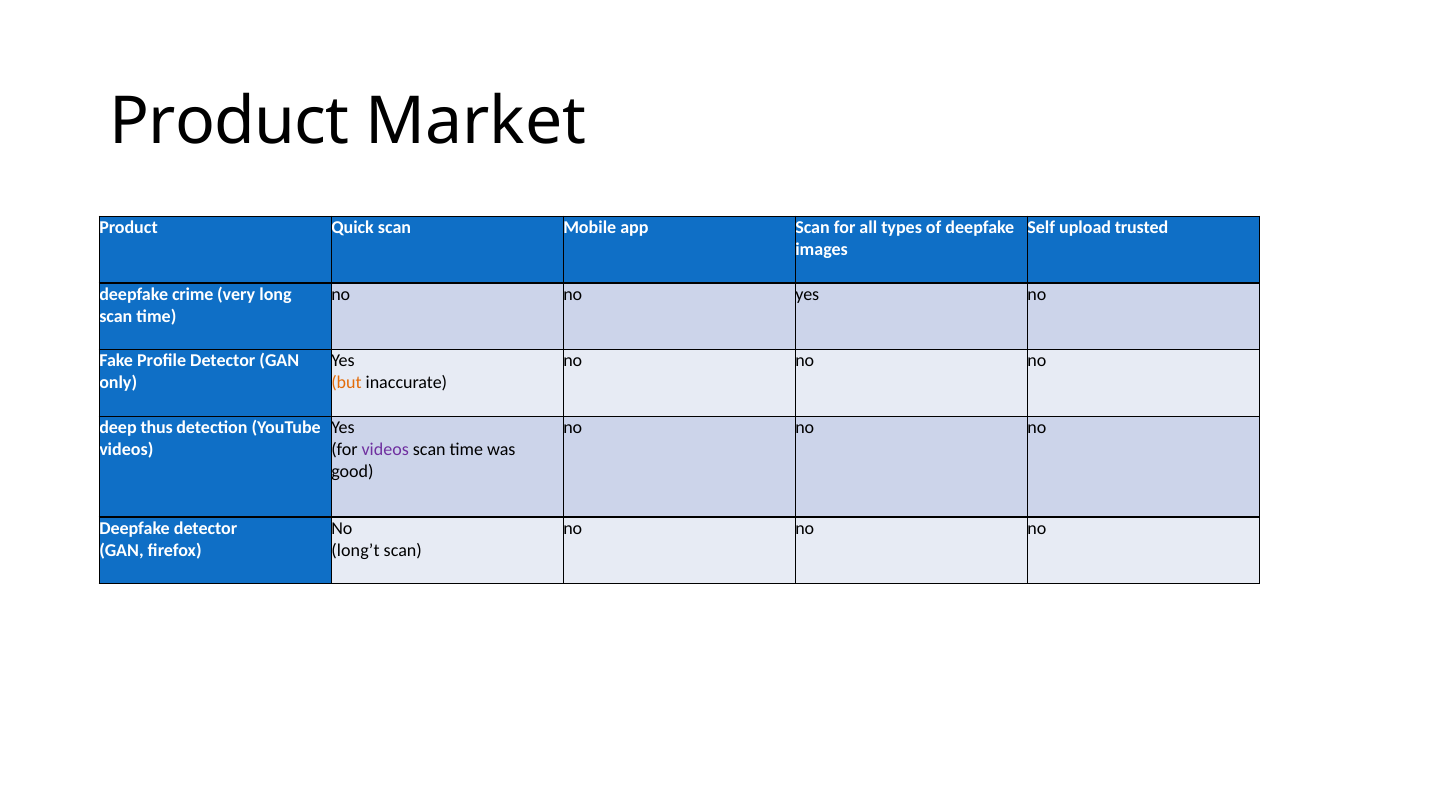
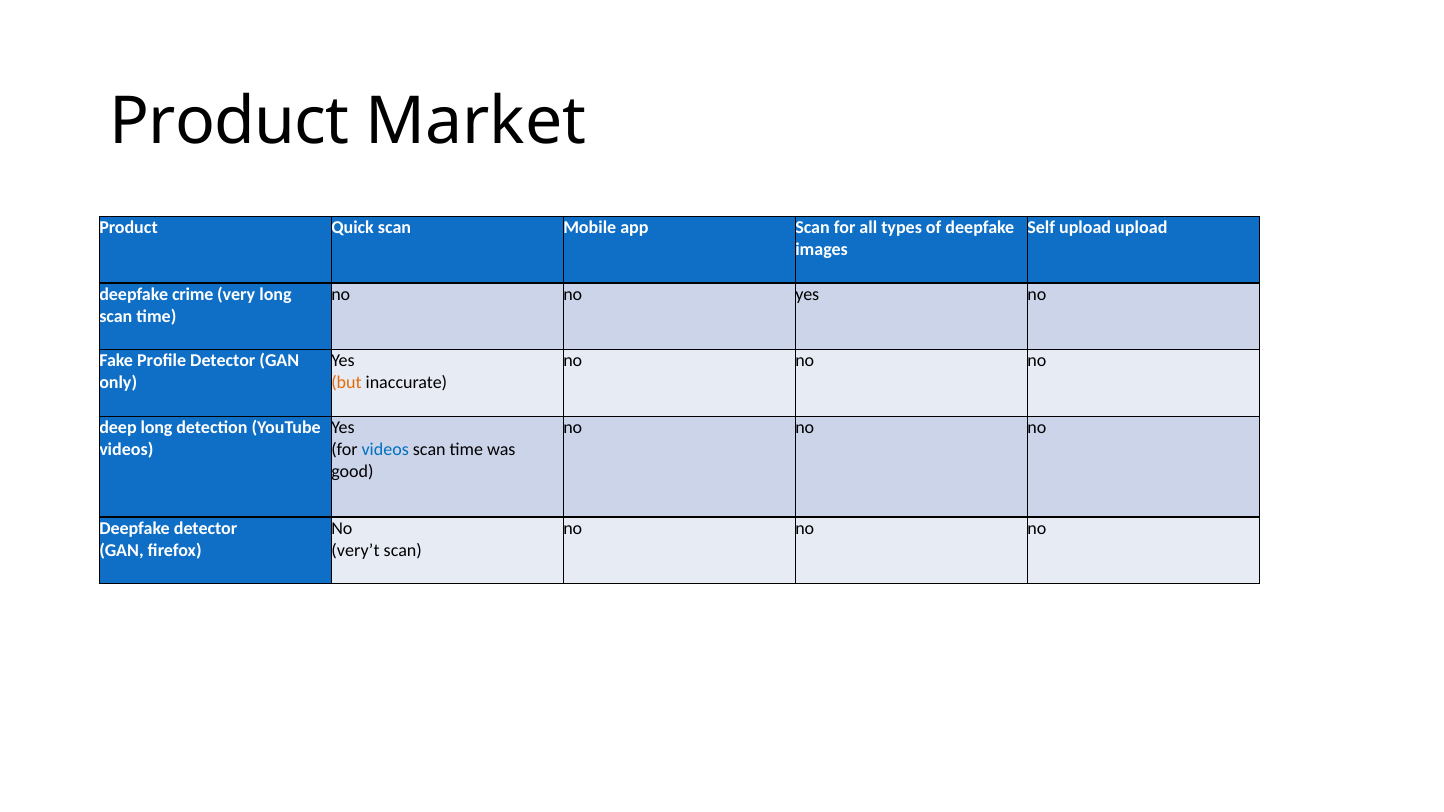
upload trusted: trusted -> upload
deep thus: thus -> long
videos at (385, 450) colour: purple -> blue
long’t: long’t -> very’t
